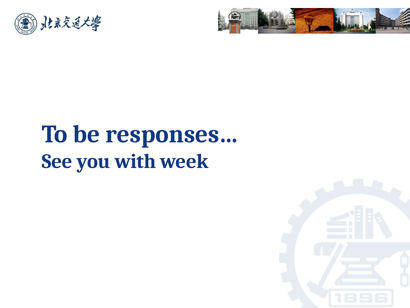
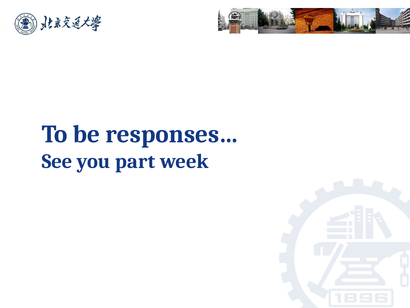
with: with -> part
